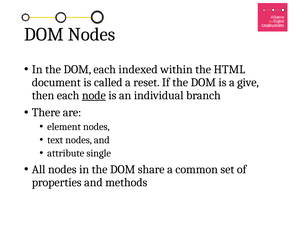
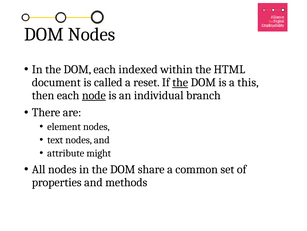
the at (180, 82) underline: none -> present
give: give -> this
single: single -> might
